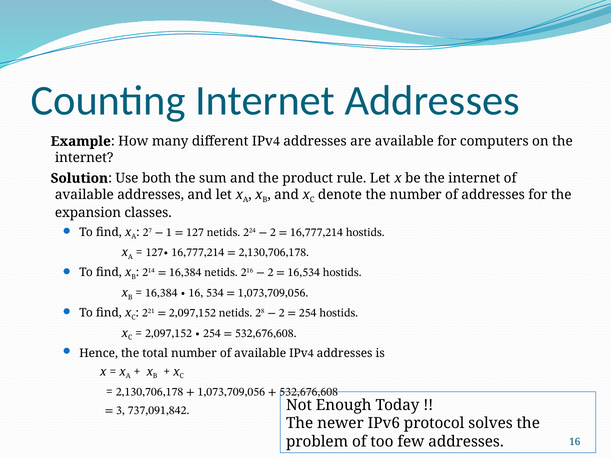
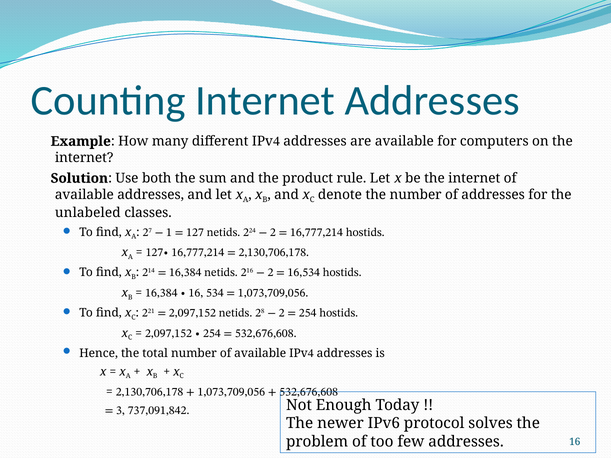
expansion: expansion -> unlabeled
